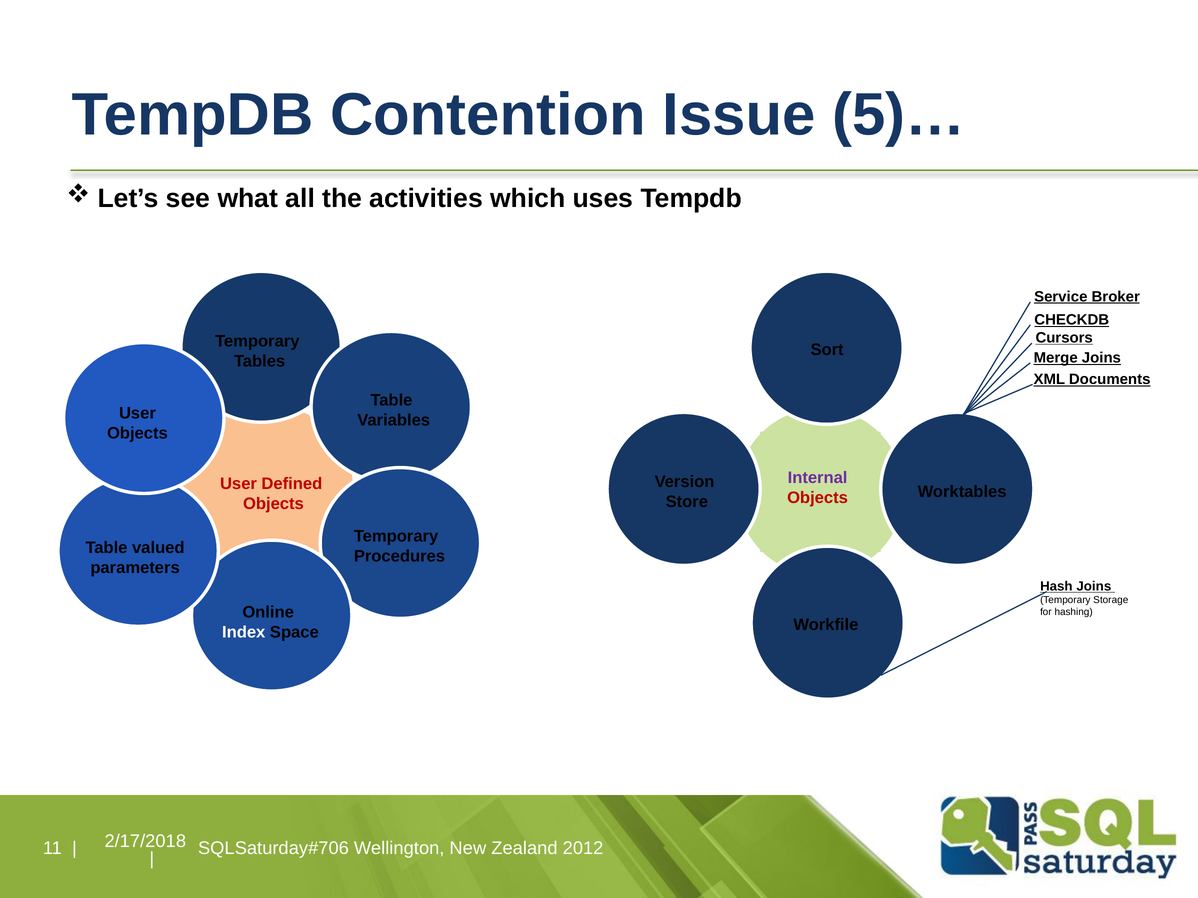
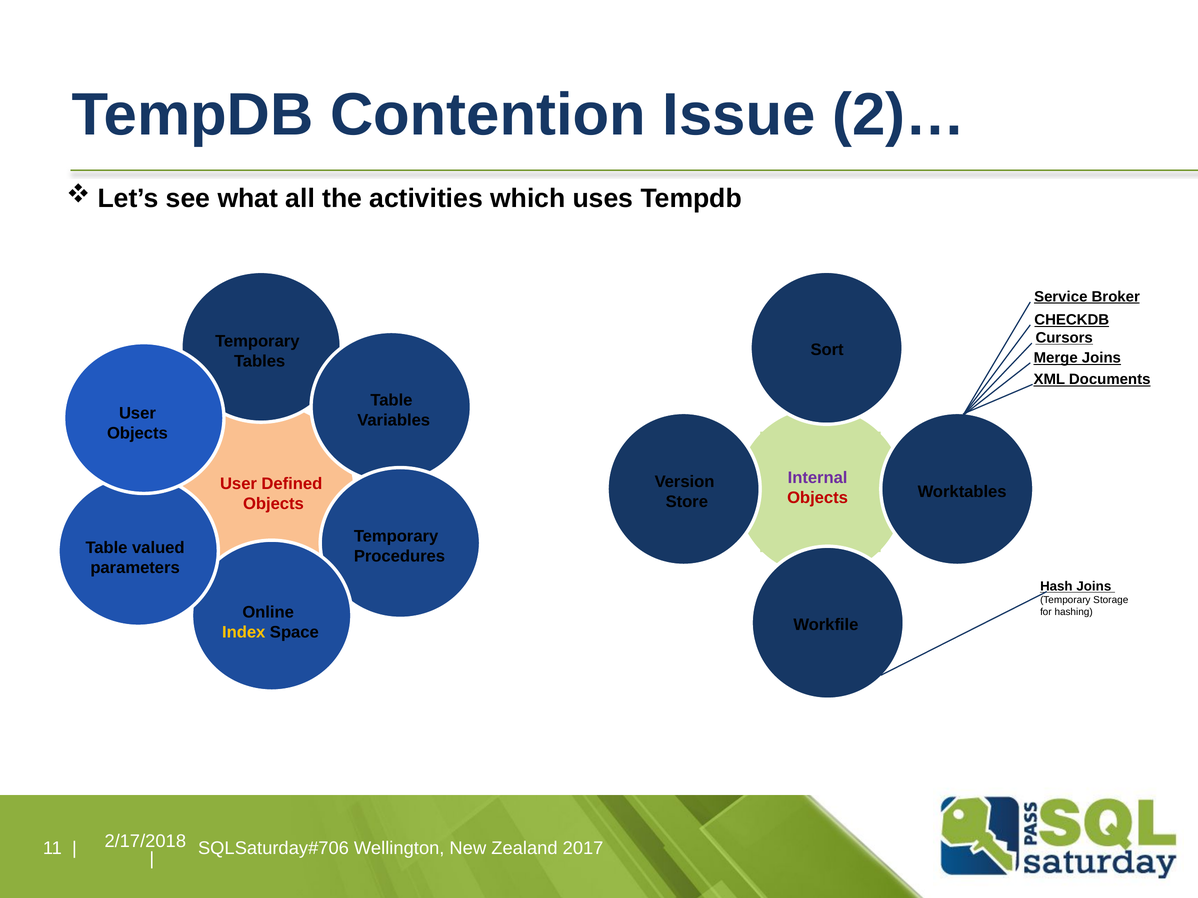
5)…: 5)… -> 2)…
Index colour: white -> yellow
2012: 2012 -> 2017
